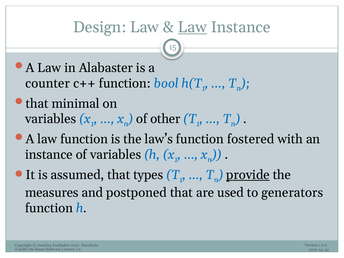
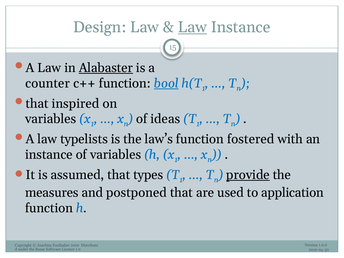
Alabaster underline: none -> present
bool underline: none -> present
minimal: minimal -> inspired
other: other -> ideas
law function: function -> typelists
generators: generators -> application
